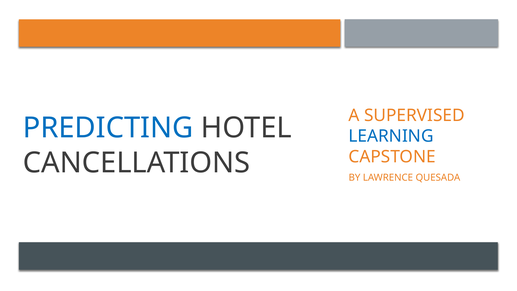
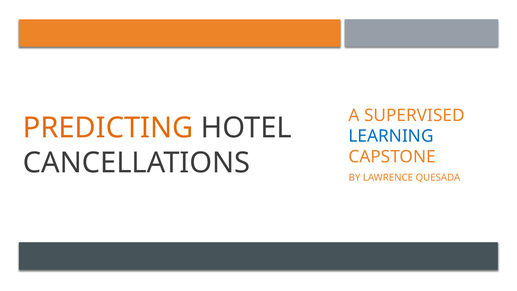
PREDICTING colour: blue -> orange
